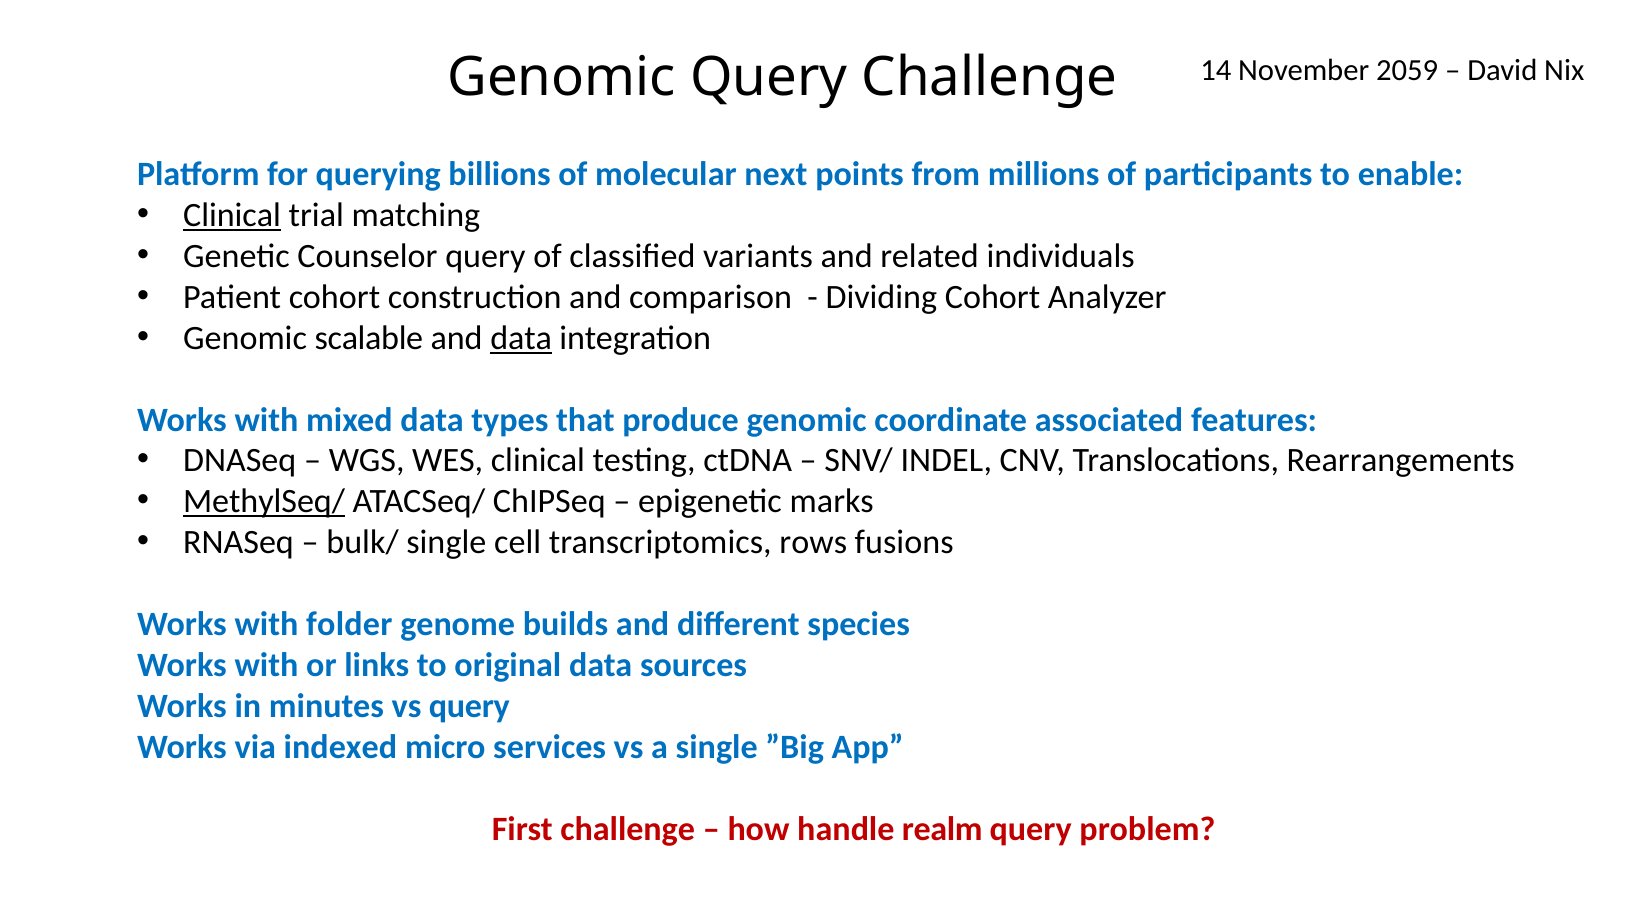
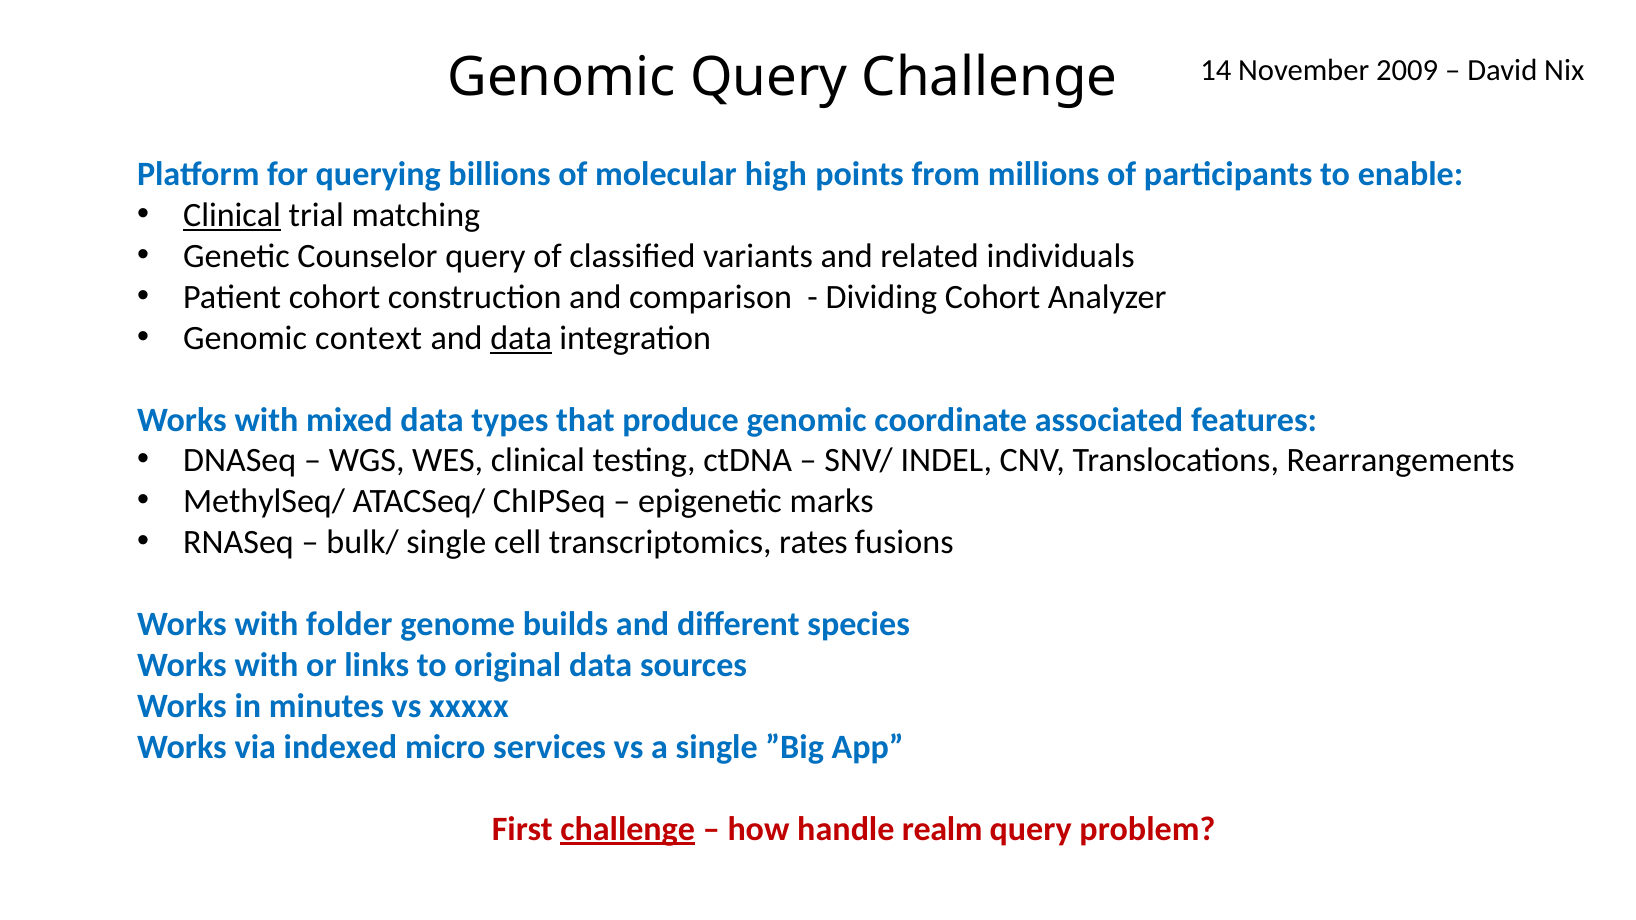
2059: 2059 -> 2009
next: next -> high
scalable: scalable -> context
MethylSeq/ underline: present -> none
rows: rows -> rates
vs query: query -> xxxxx
challenge at (628, 829) underline: none -> present
